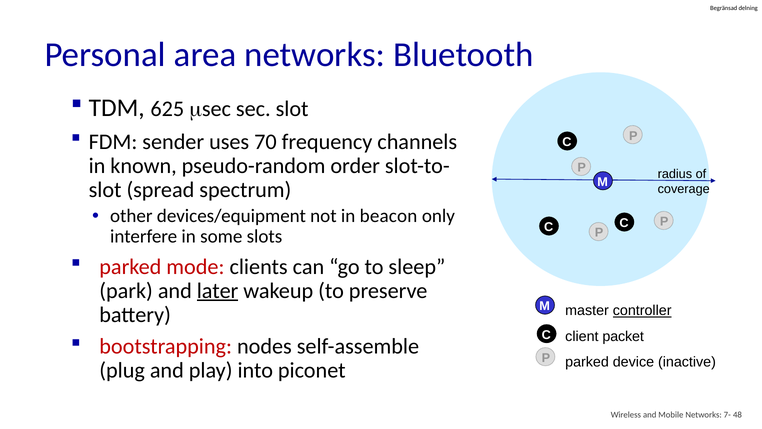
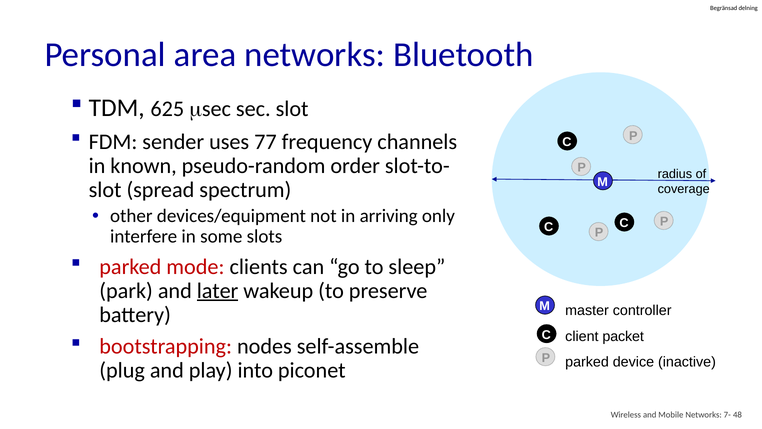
70: 70 -> 77
beacon: beacon -> arriving
controller underline: present -> none
